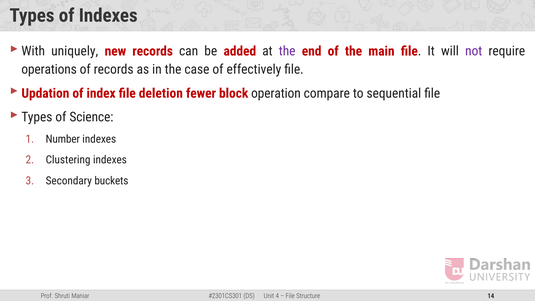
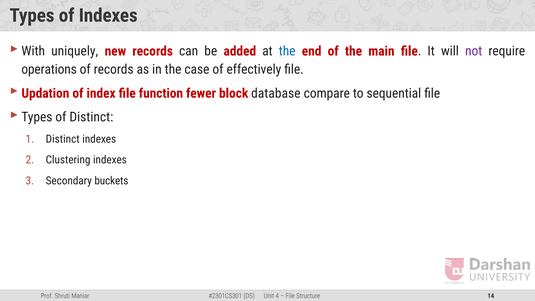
the at (287, 51) colour: purple -> blue
deletion: deletion -> function
operation: operation -> database
of Science: Science -> Distinct
Number at (63, 139): Number -> Distinct
